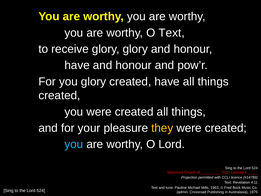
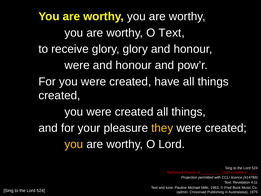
have at (77, 65): have -> were
For you glory: glory -> were
you at (74, 144) colour: light blue -> yellow
